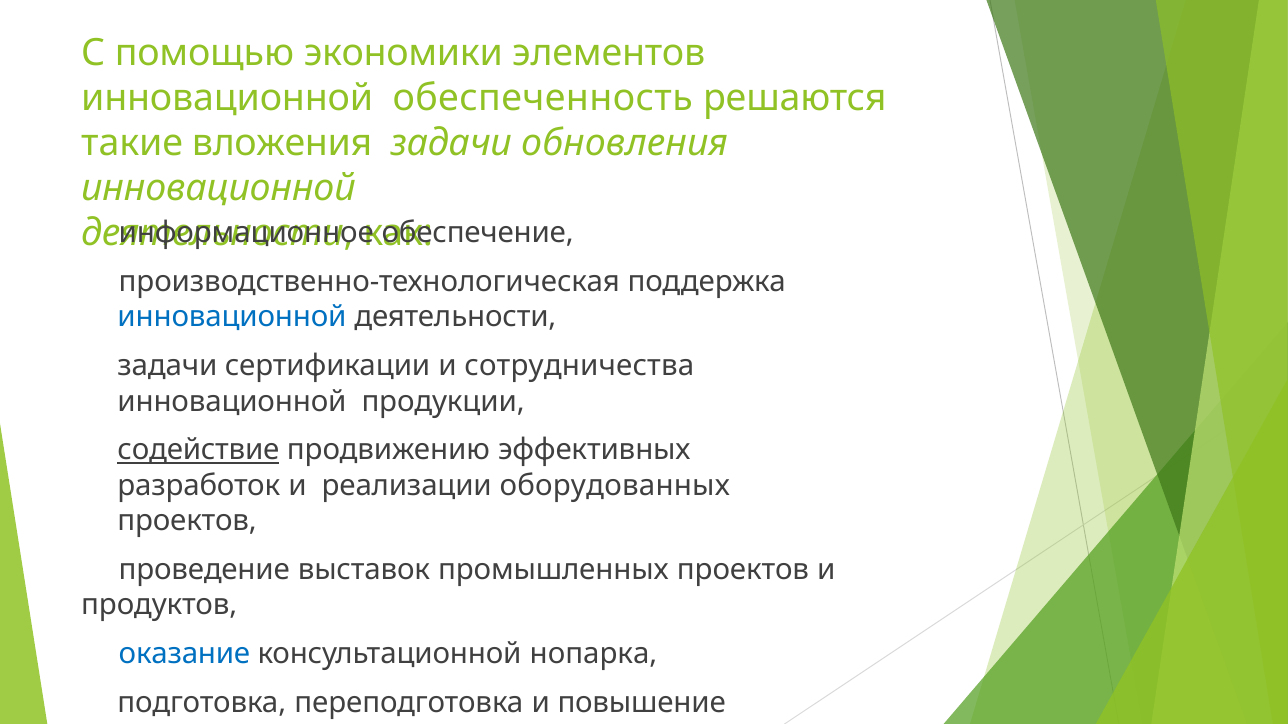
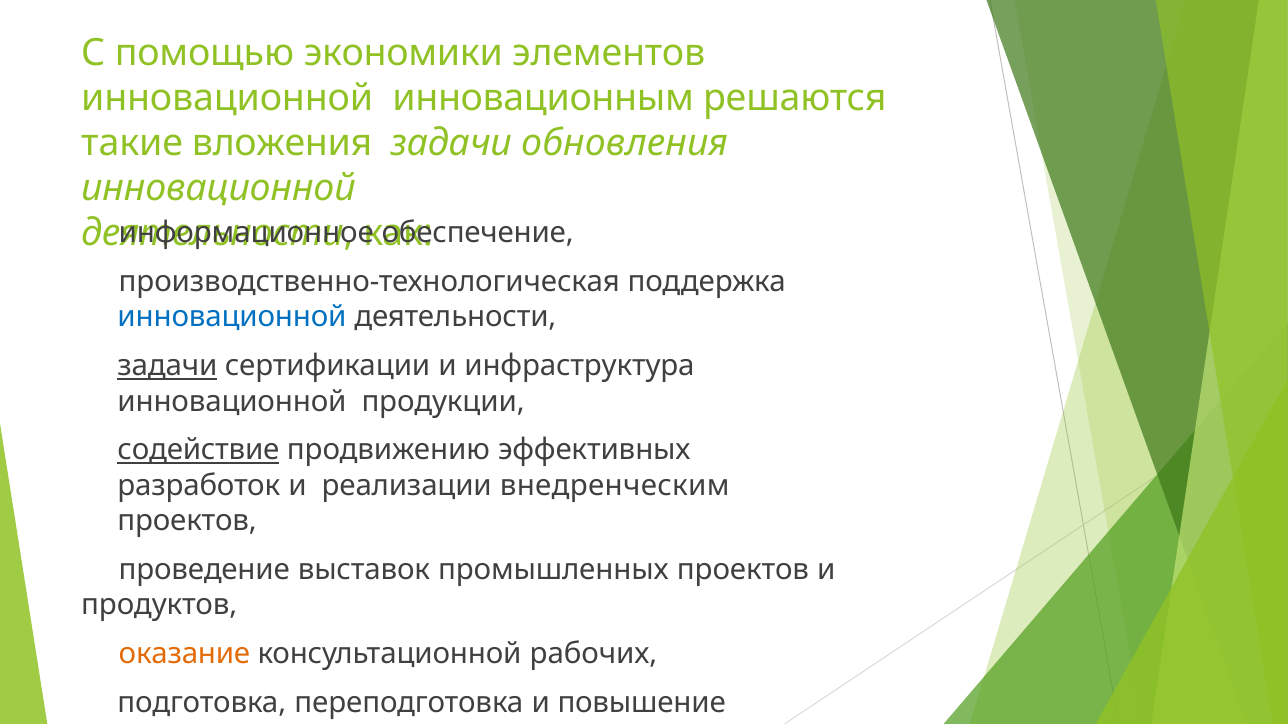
обеспеченность: обеспеченность -> инновационным
задачи at (167, 366) underline: none -> present
сотрудничества: сотрудничества -> инфраструктура
оборудованных: оборудованных -> внедренческим
оказание colour: blue -> orange
нопарка: нопарка -> рабочих
